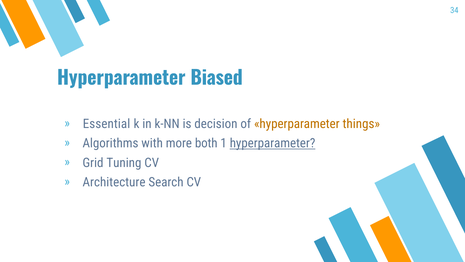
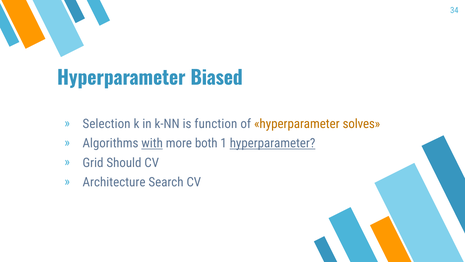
Essential: Essential -> Selection
decision: decision -> function
things: things -> solves
with underline: none -> present
Tuning: Tuning -> Should
